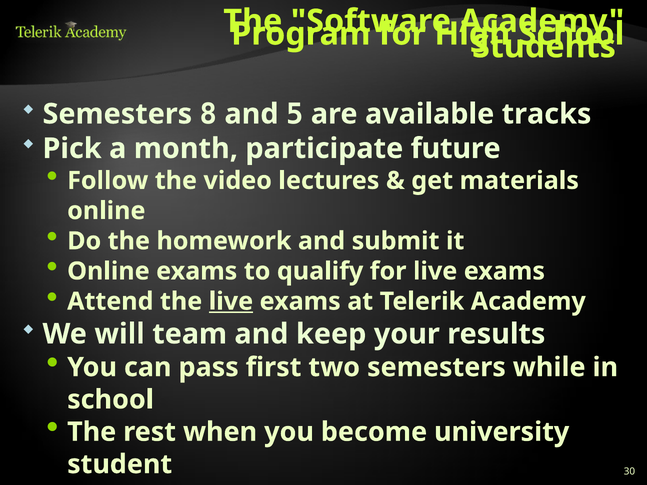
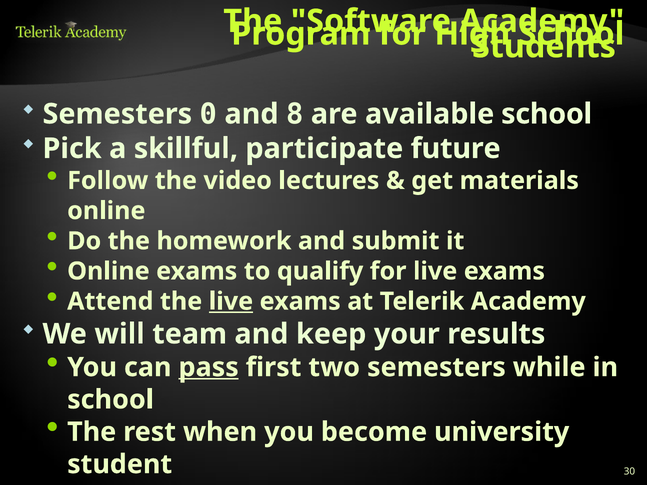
8: 8 -> 0
5: 5 -> 8
available tracks: tracks -> school
month: month -> skillful
pass underline: none -> present
